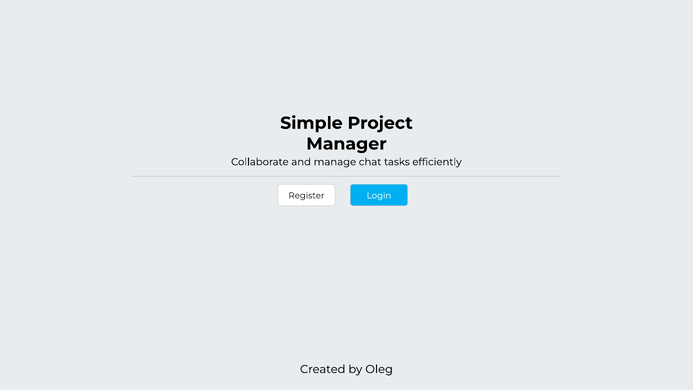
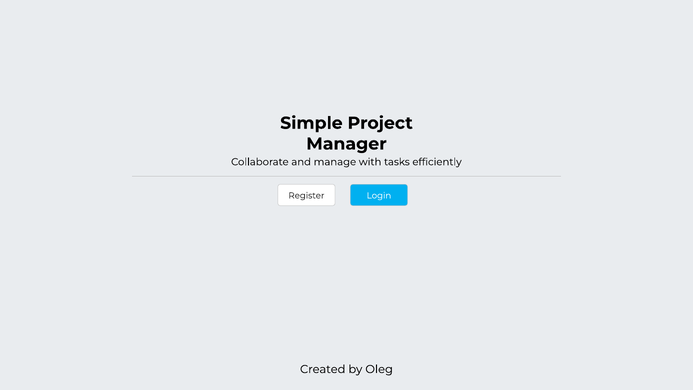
chat: chat -> with
